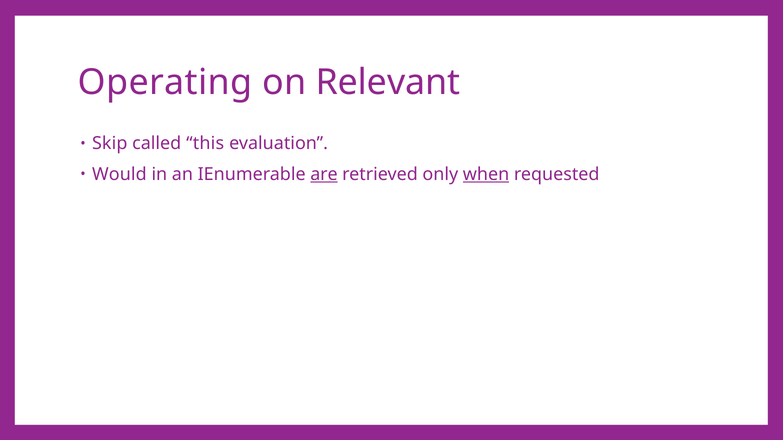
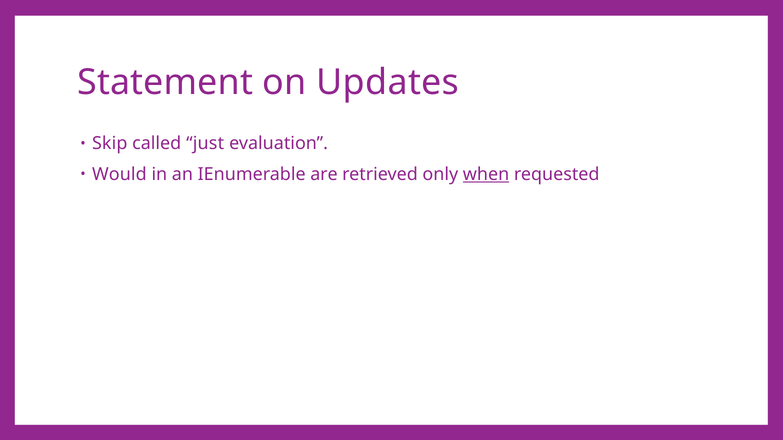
Operating: Operating -> Statement
Relevant: Relevant -> Updates
this: this -> just
are underline: present -> none
